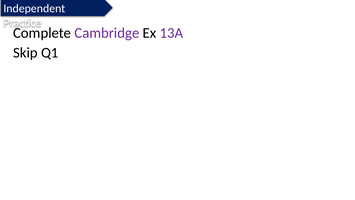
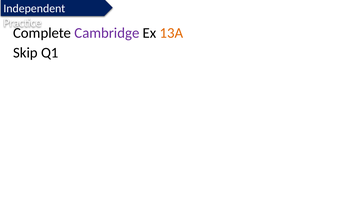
13A colour: purple -> orange
